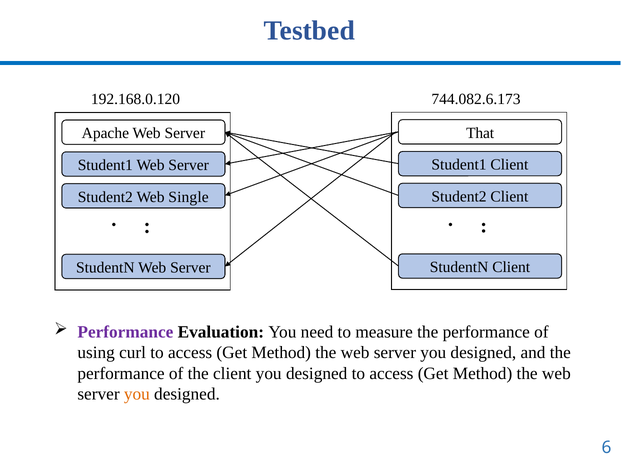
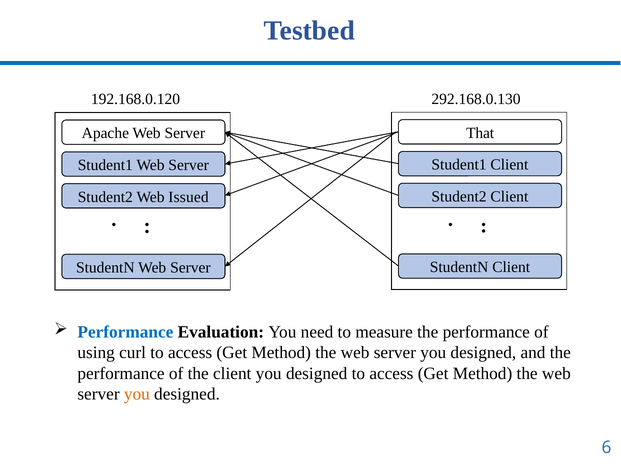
744.082.6.173: 744.082.6.173 -> 292.168.0.130
Single: Single -> Issued
Performance at (125, 332) colour: purple -> blue
